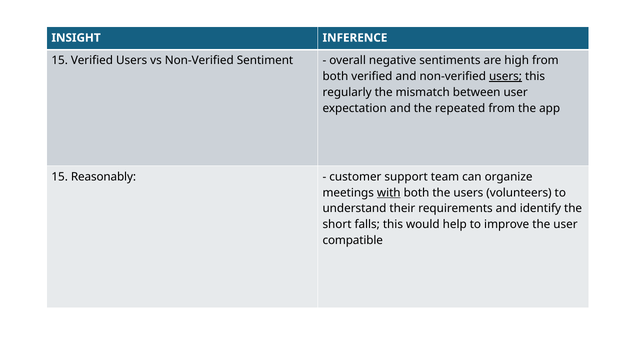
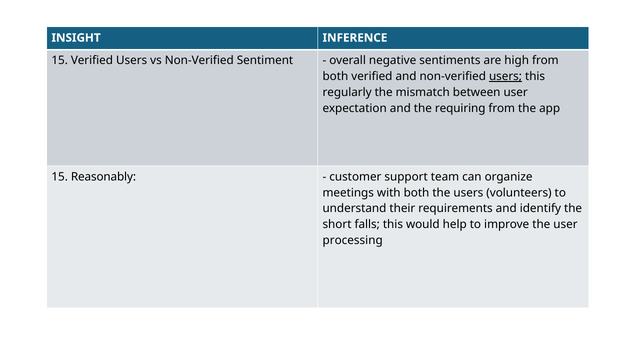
repeated: repeated -> requiring
with underline: present -> none
compatible: compatible -> processing
